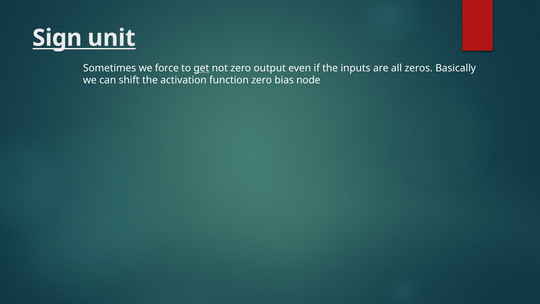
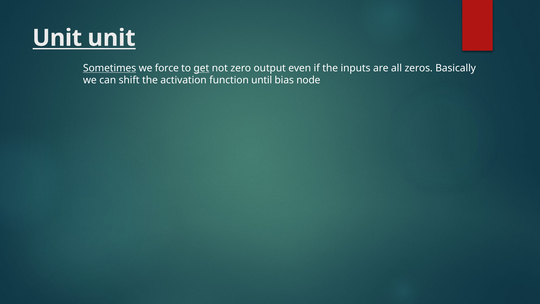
Sign at (57, 38): Sign -> Unit
Sometimes underline: none -> present
function zero: zero -> until
